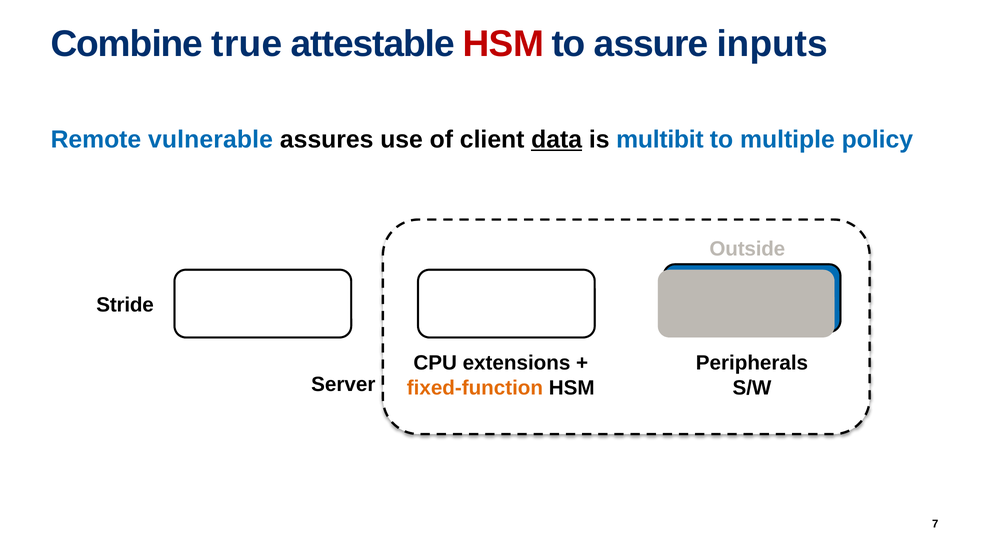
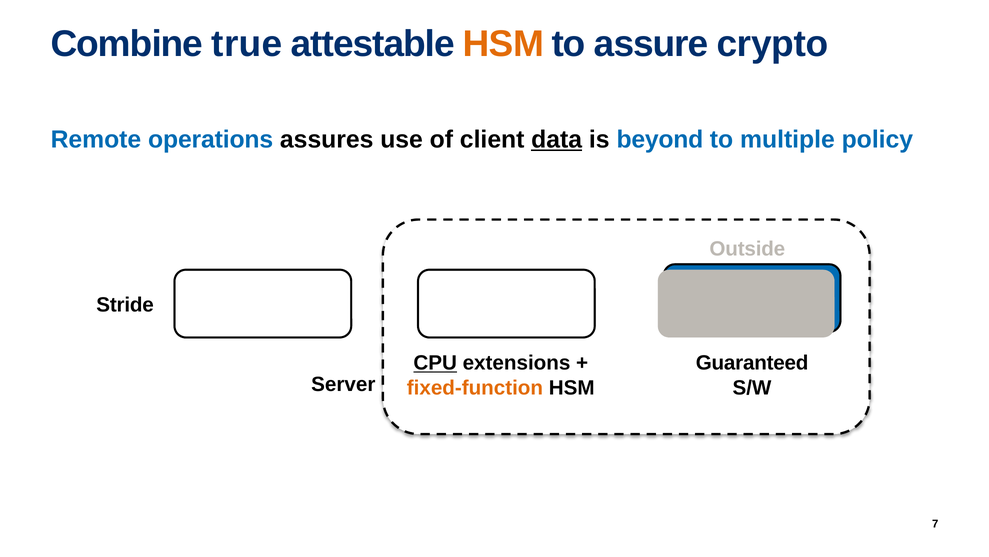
HSM at (503, 44) colour: red -> orange
inputs: inputs -> crypto
vulnerable: vulnerable -> operations
multibit: multibit -> beyond
CPU underline: none -> present
Peripherals: Peripherals -> Guaranteed
